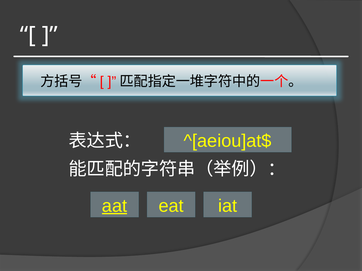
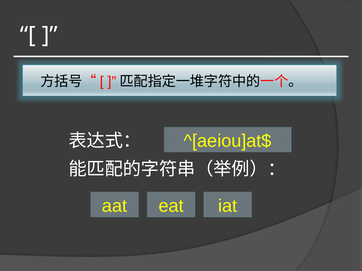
aat underline: present -> none
